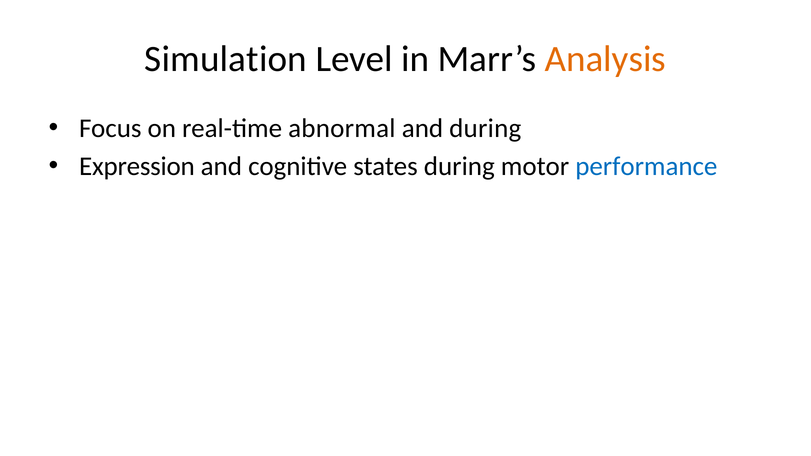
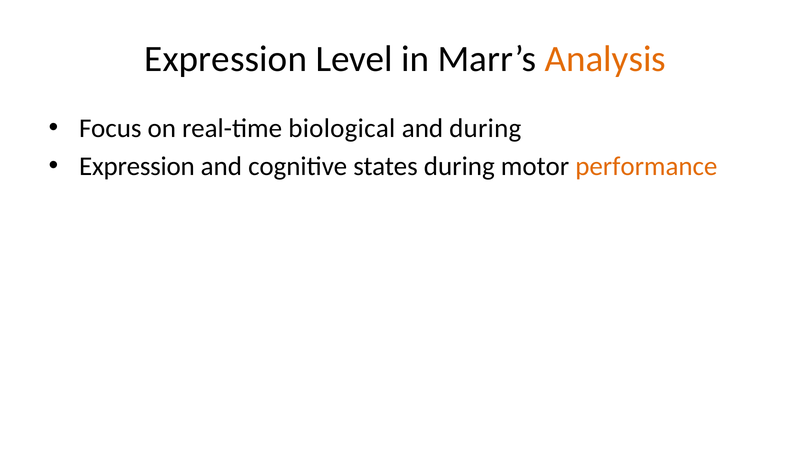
Simulation at (226, 59): Simulation -> Expression
abnormal: abnormal -> biological
performance colour: blue -> orange
